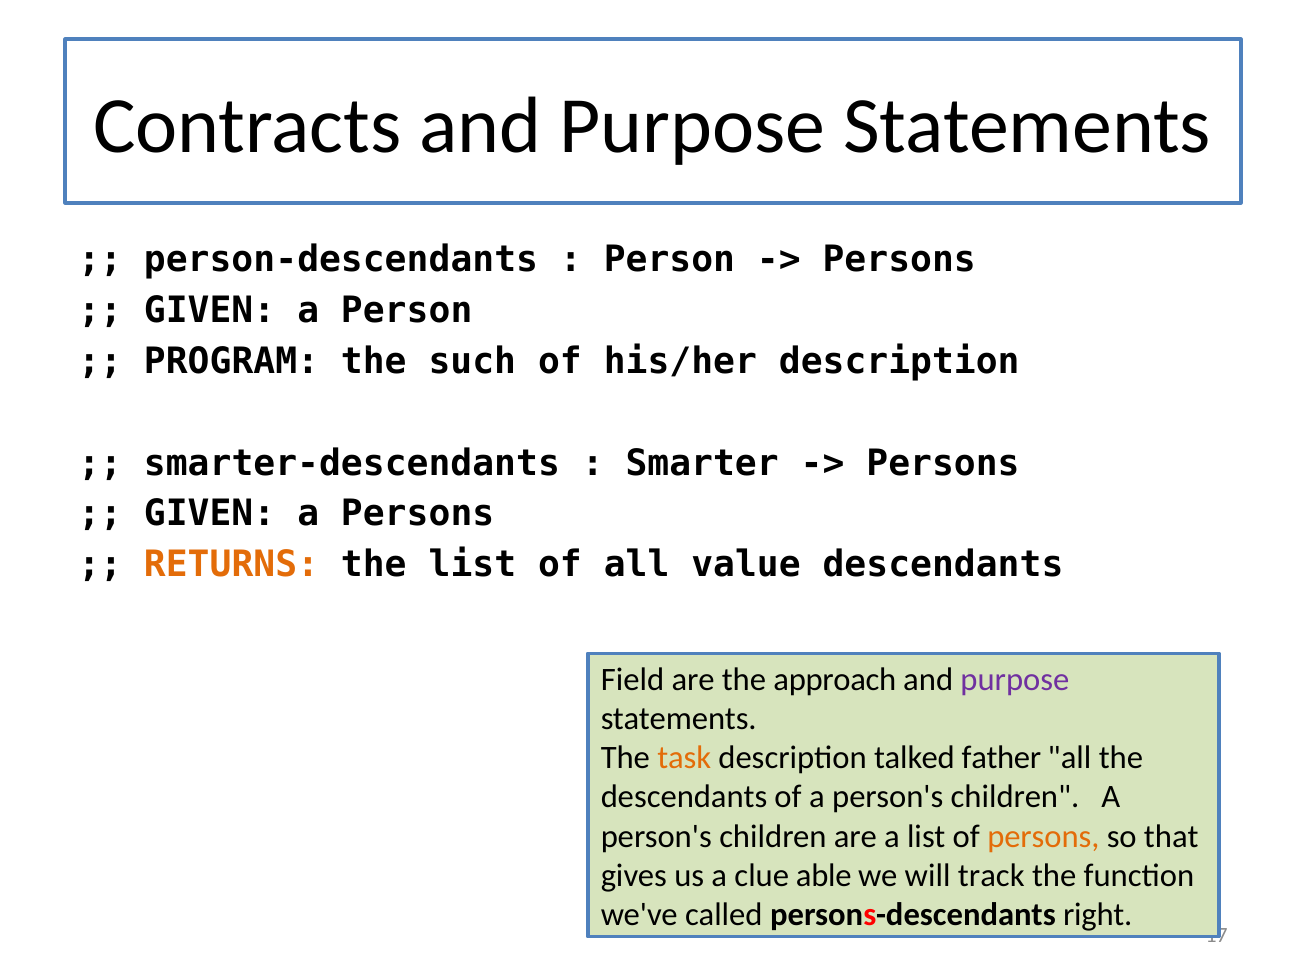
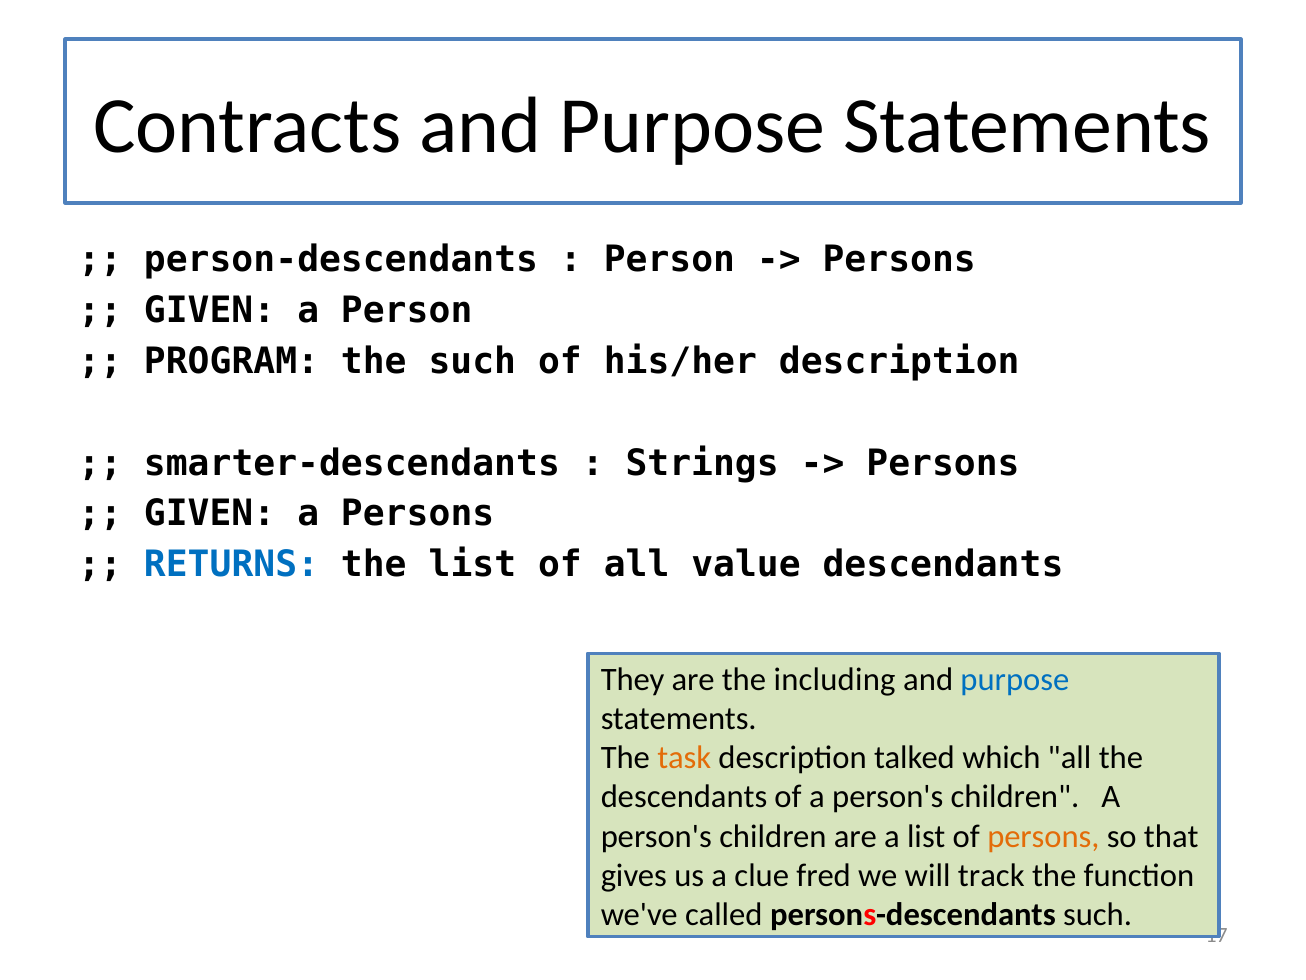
Smarter: Smarter -> Strings
RETURNS colour: orange -> blue
Field: Field -> They
approach: approach -> including
purpose at (1015, 679) colour: purple -> blue
father: father -> which
able: able -> fred
persons-descendants right: right -> such
